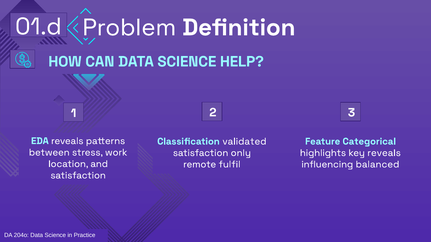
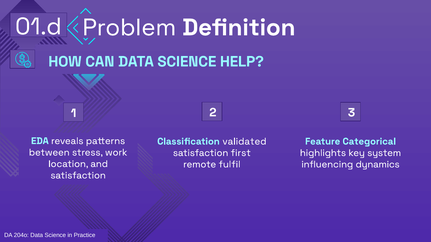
only: only -> first
key reveals: reveals -> system
balanced: balanced -> dynamics
